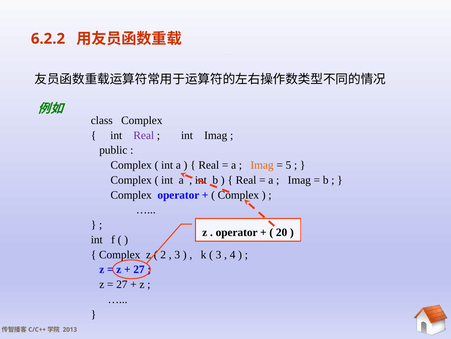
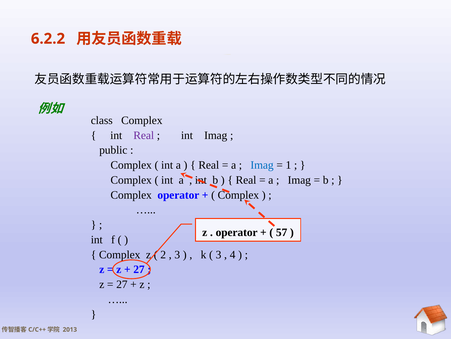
Imag at (262, 165) colour: orange -> blue
5: 5 -> 1
20: 20 -> 57
